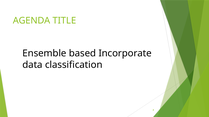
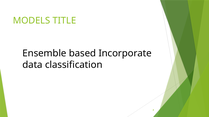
AGENDA: AGENDA -> MODELS
